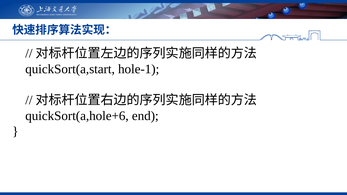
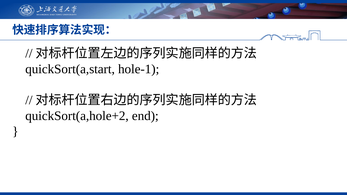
quickSort(a,hole+6: quickSort(a,hole+6 -> quickSort(a,hole+2
